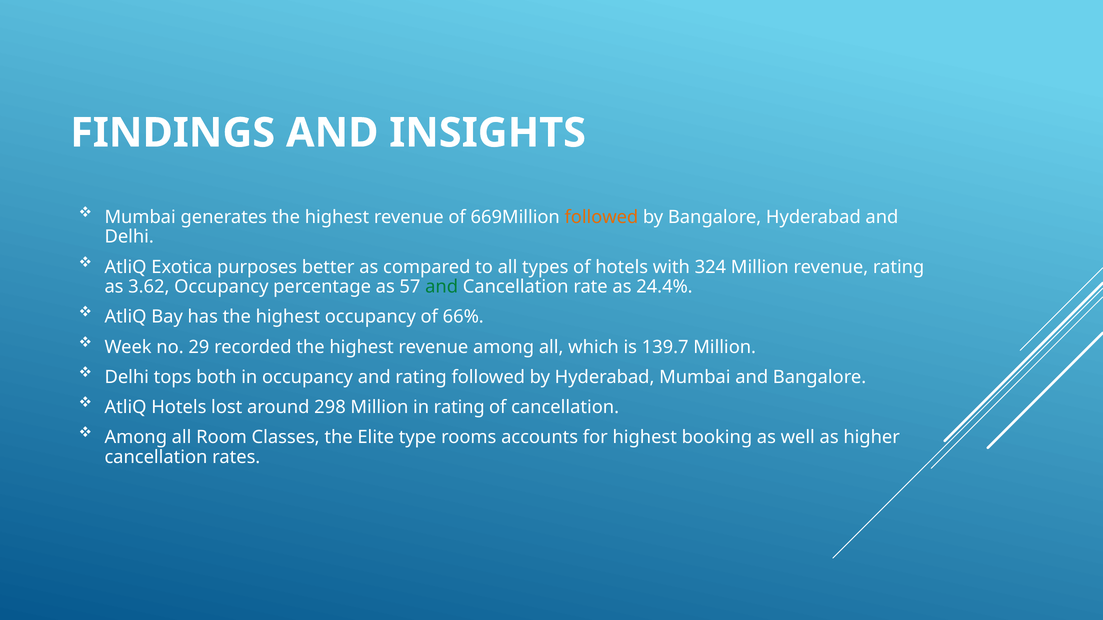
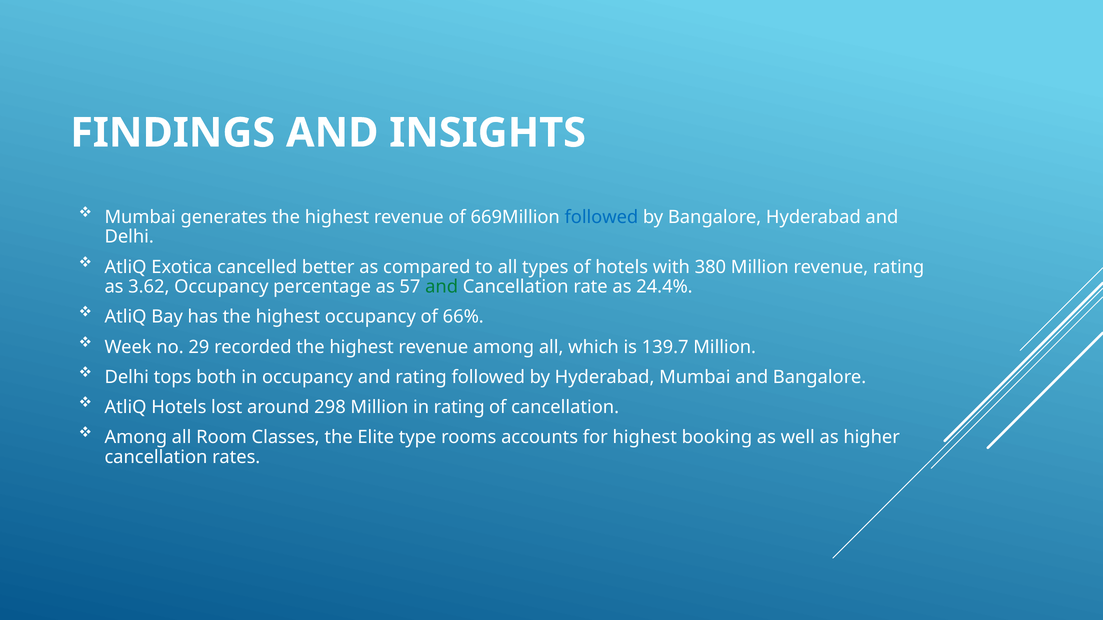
followed at (601, 217) colour: orange -> blue
purposes: purposes -> cancelled
324: 324 -> 380
